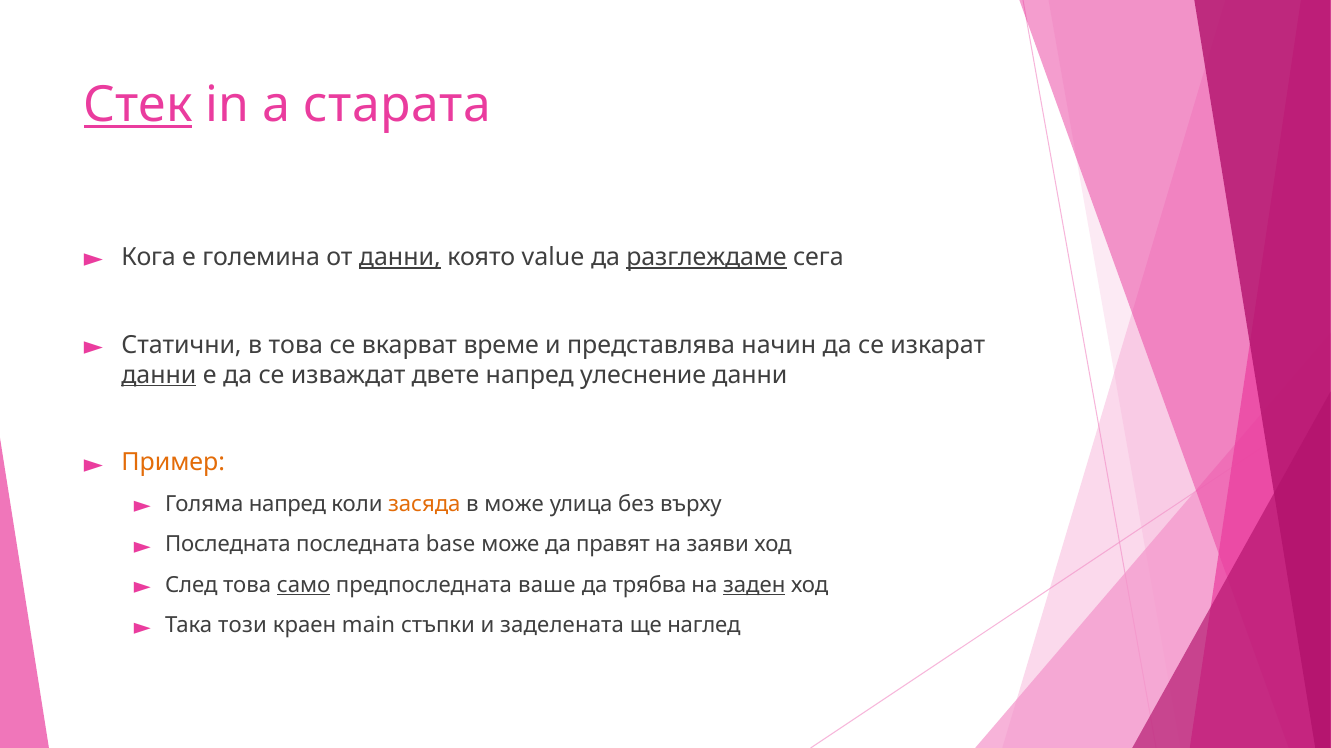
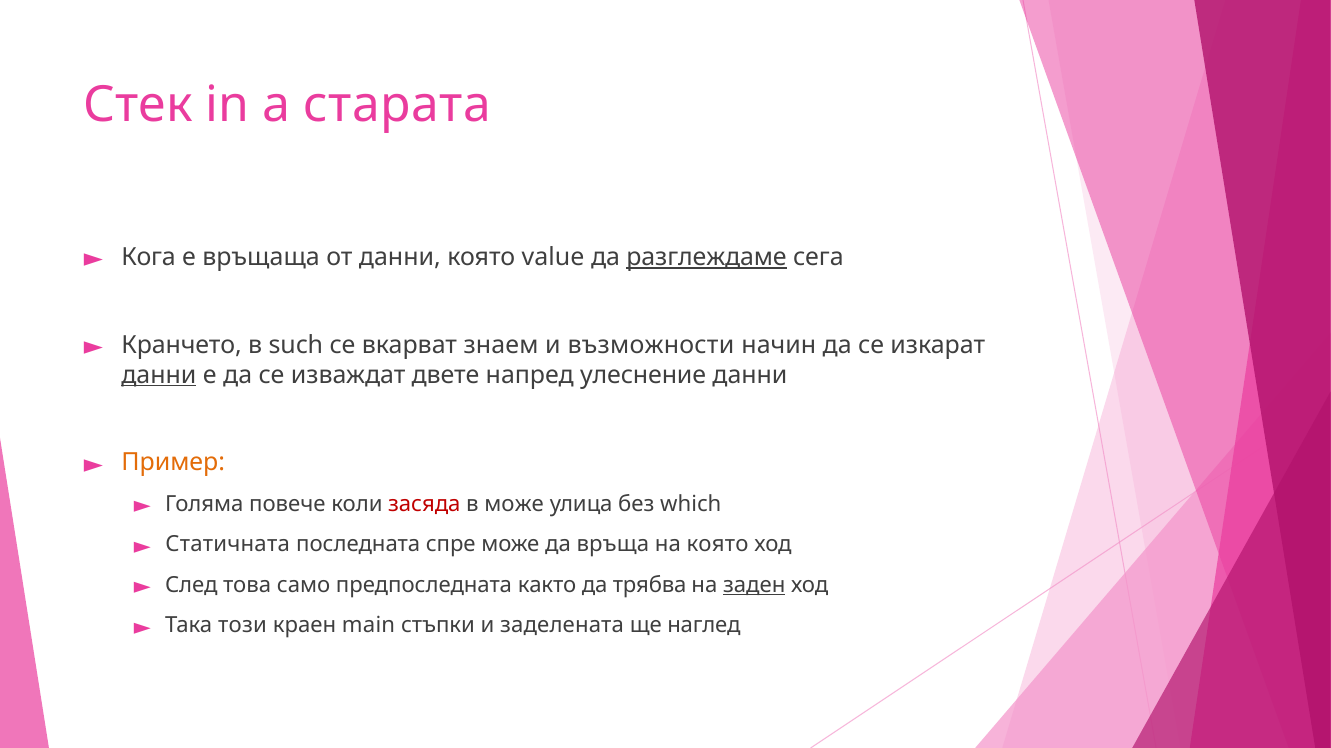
Стек underline: present -> none
големина: големина -> връщаща
данни at (400, 258) underline: present -> none
Статични: Статични -> Кранчето
в това: това -> such
време: време -> знаем
представлява: представлява -> възможности
Голяма напред: напред -> повече
засяда colour: orange -> red
върху: върху -> which
Последната at (228, 545): Последната -> Статичната
base: base -> спре
правят: правят -> връща
на заяви: заяви -> която
само underline: present -> none
ваше: ваше -> както
